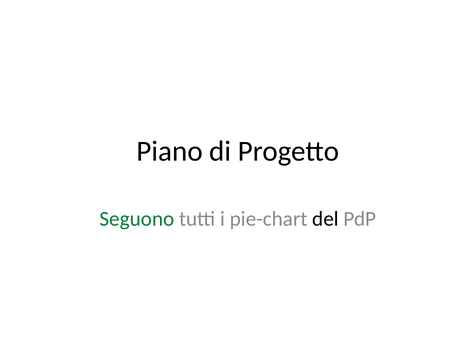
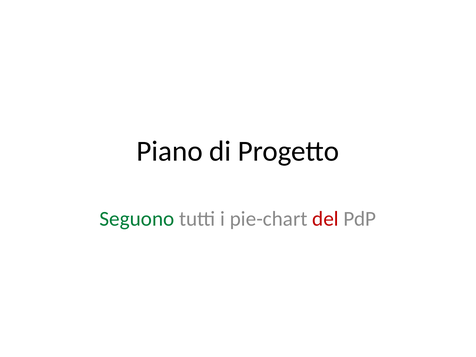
del colour: black -> red
